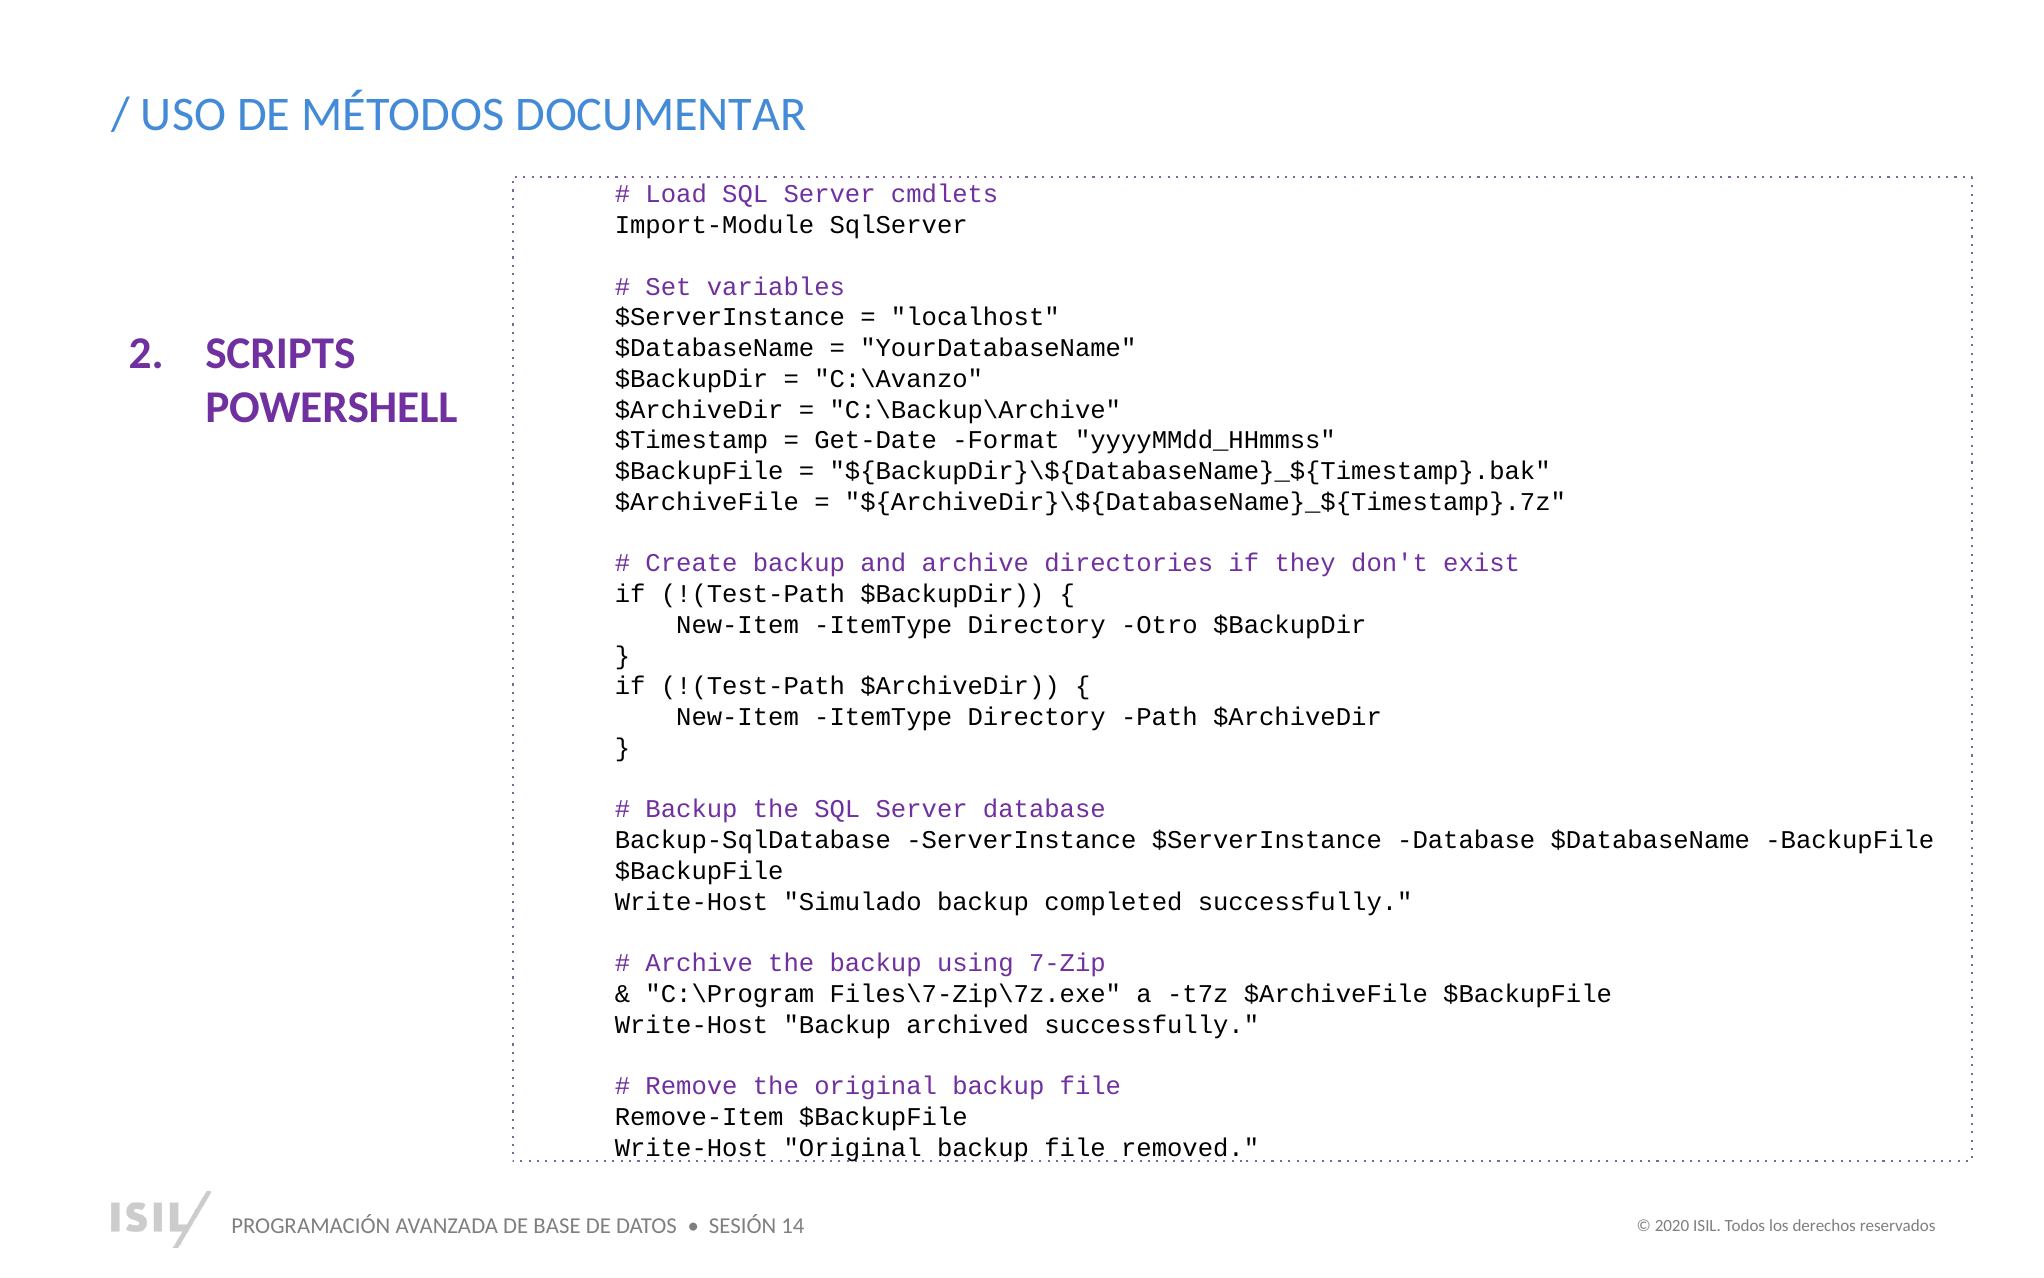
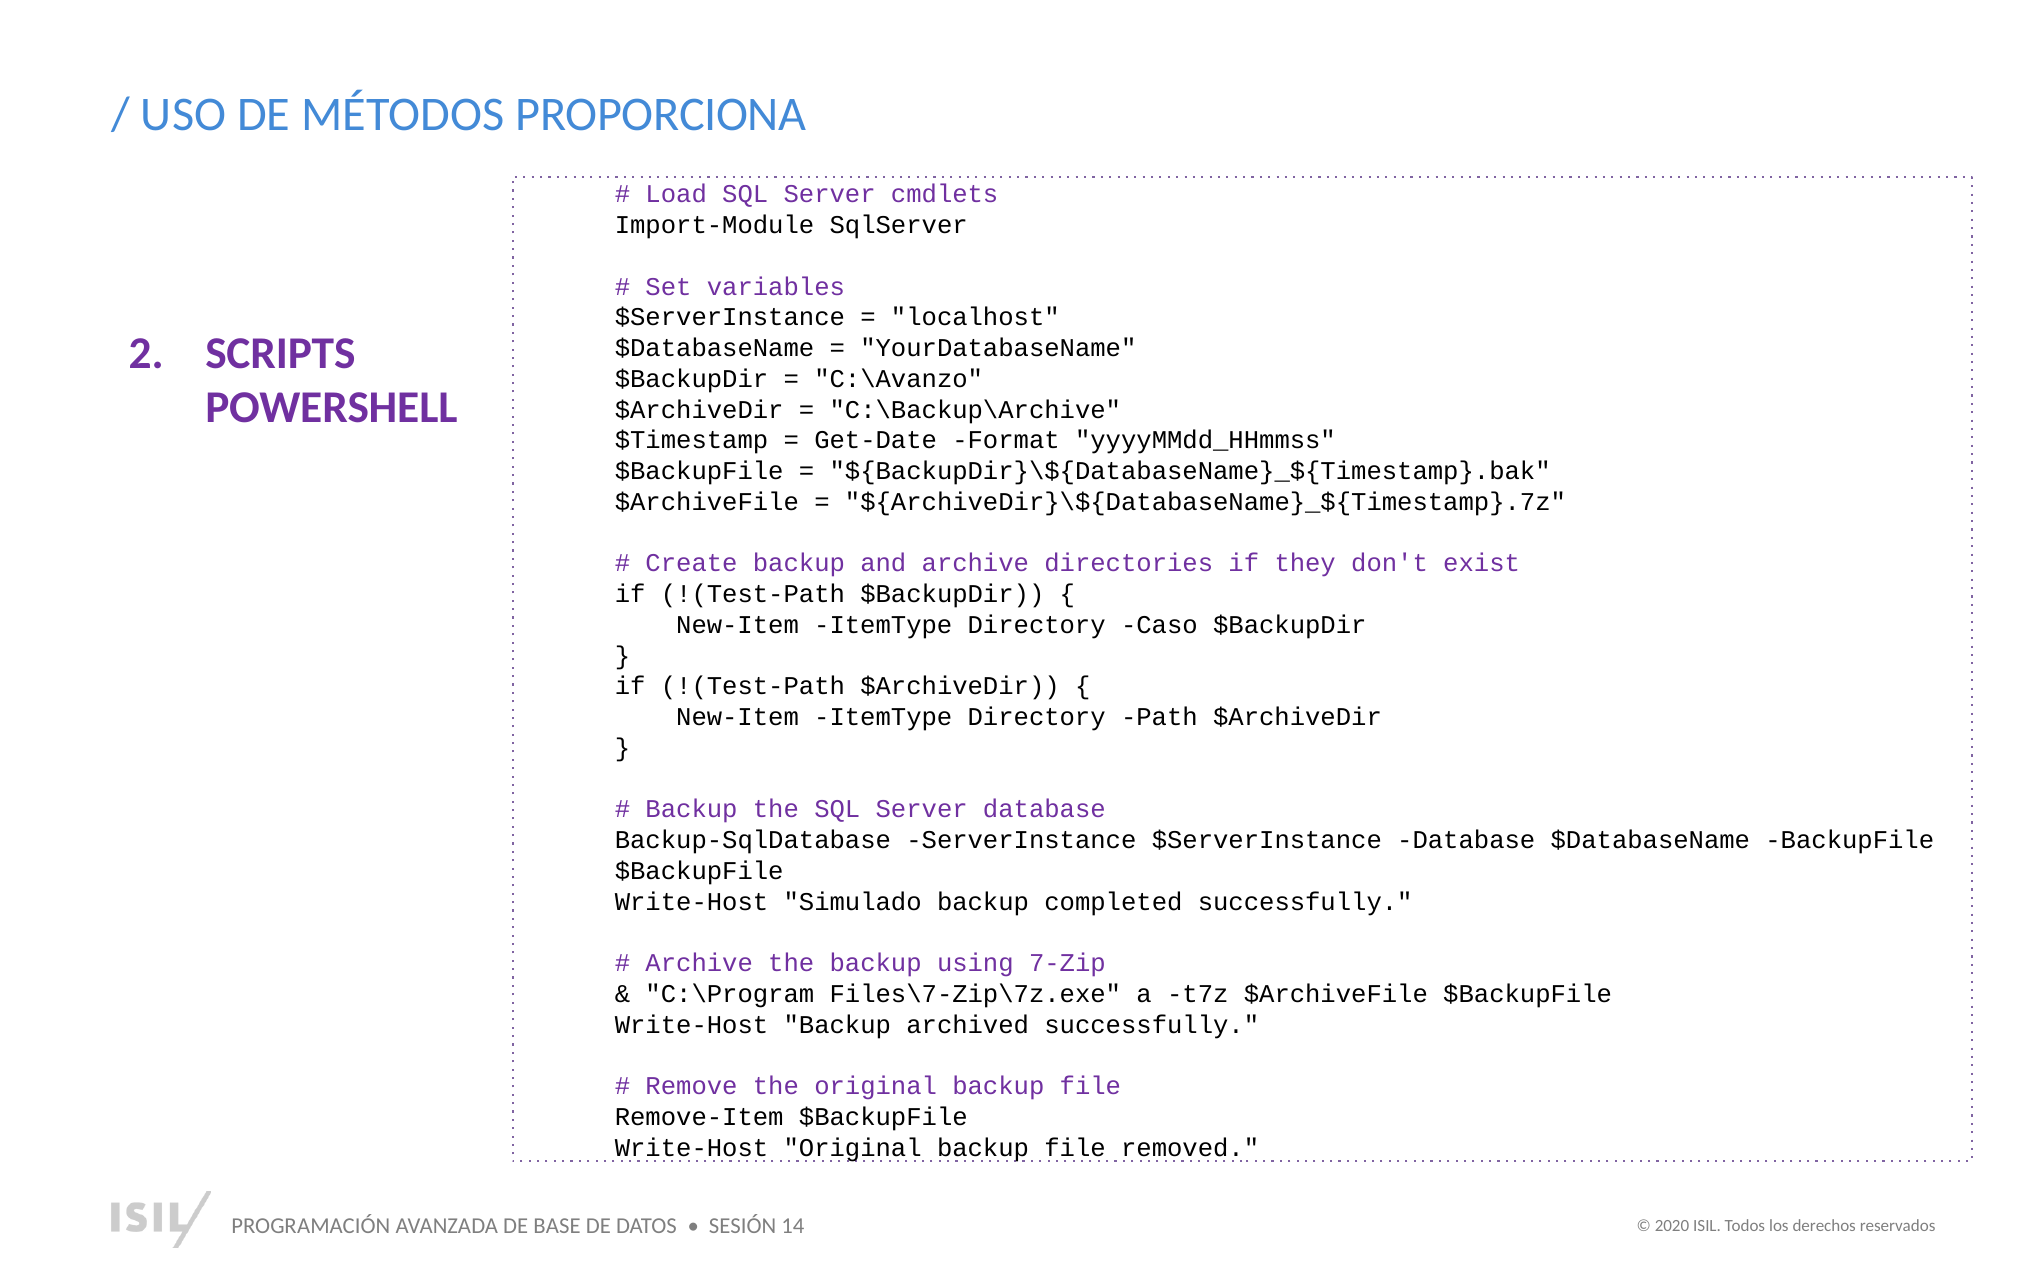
DOCUMENTAR: DOCUMENTAR -> PROPORCIONA
Otro: Otro -> Caso
